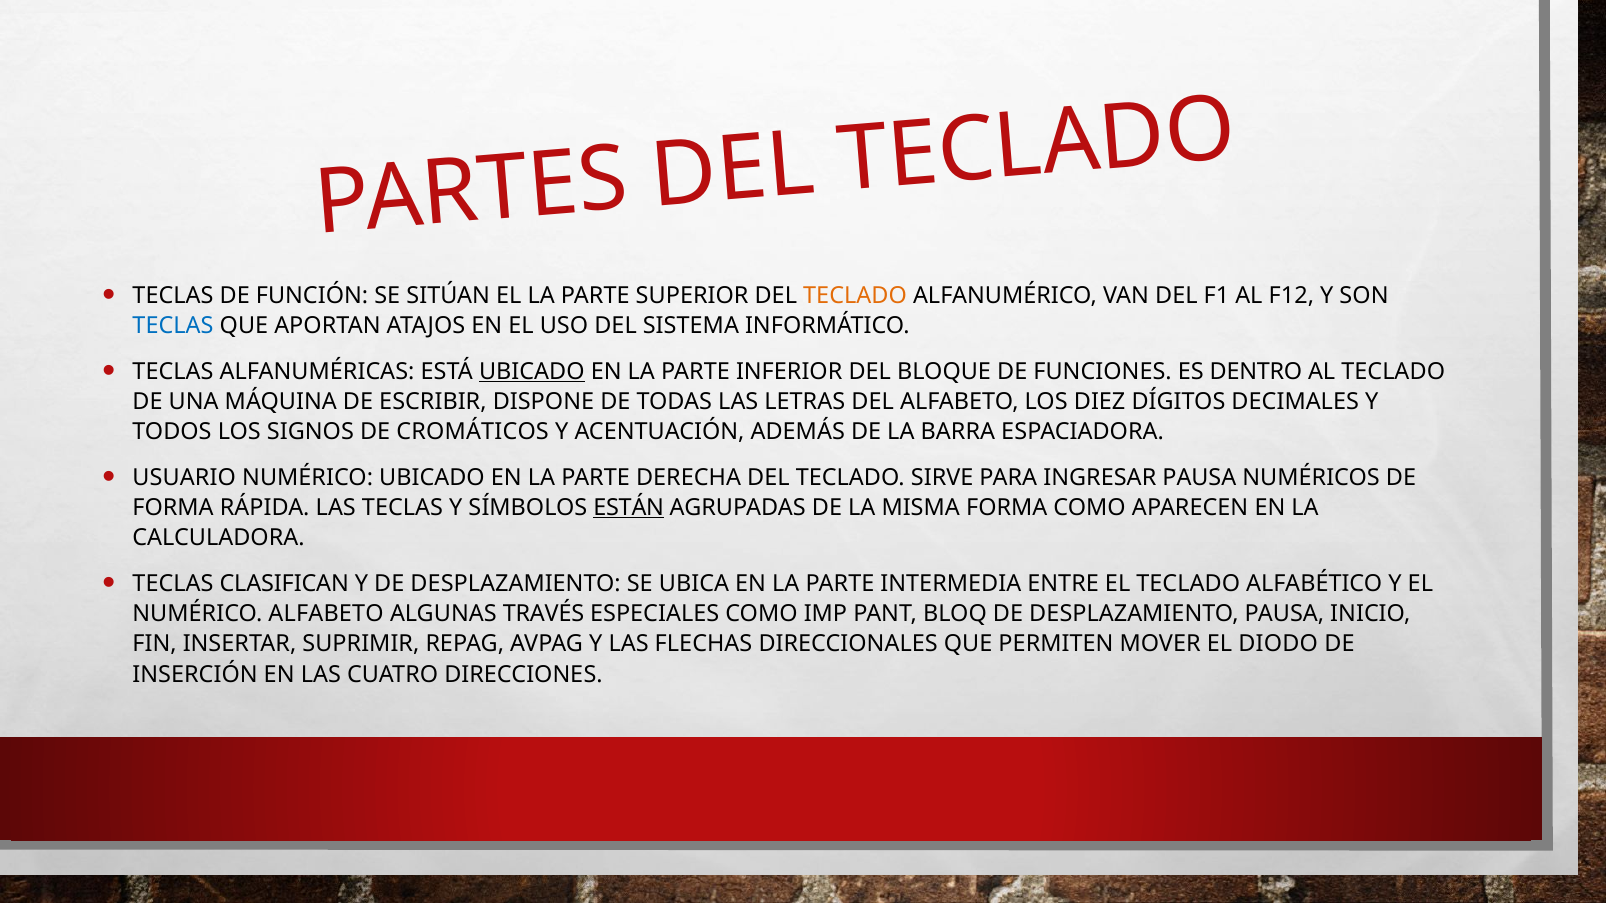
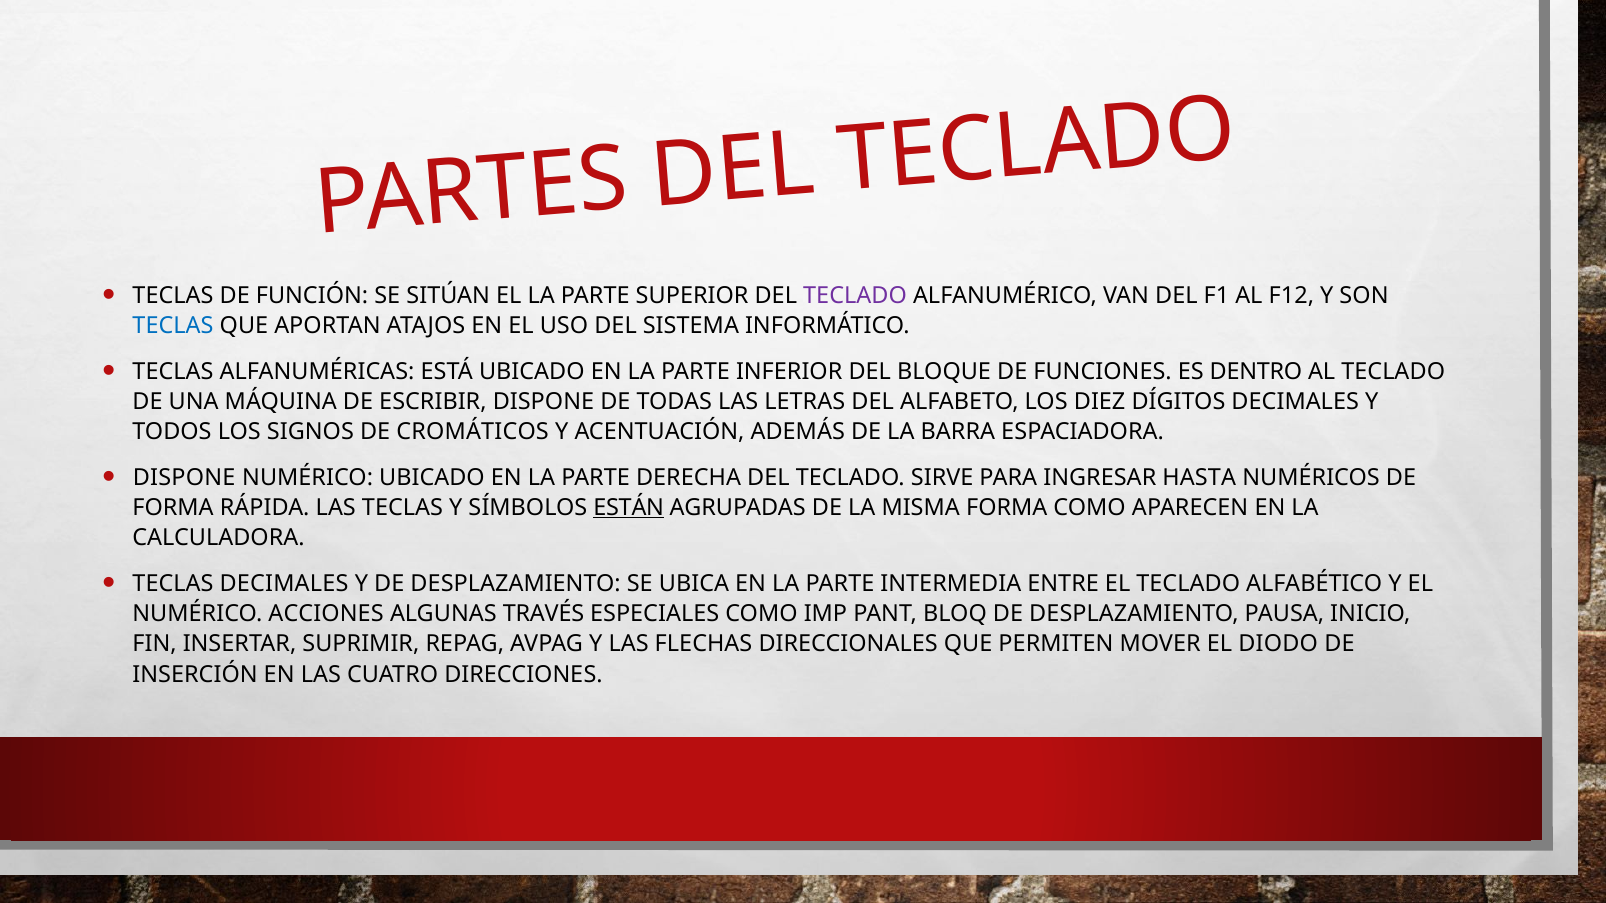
TECLADO at (855, 296) colour: orange -> purple
UBICADO at (532, 371) underline: present -> none
USUARIO at (184, 478): USUARIO -> DISPONE
INGRESAR PAUSA: PAUSA -> HASTA
TECLAS CLASIFICAN: CLASIFICAN -> DECIMALES
NUMÉRICO ALFABETO: ALFABETO -> ACCIONES
